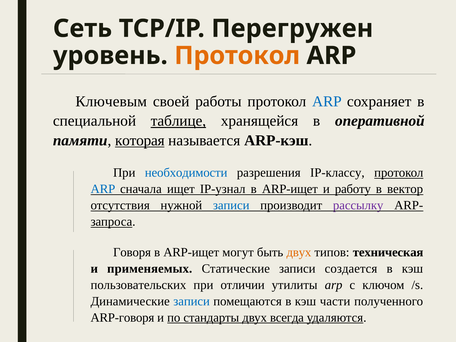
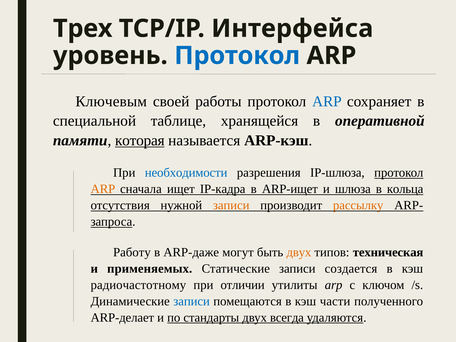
Сеть: Сеть -> Трех
Перегружен: Перегружен -> Интерфейса
Протокол at (237, 56) colour: orange -> blue
таблице underline: present -> none
IP-классу: IP-классу -> IP-шлюза
ARP at (103, 189) colour: blue -> orange
IP-узнал: IP-узнал -> IP-кадра
работу: работу -> шлюза
вектор: вектор -> кольца
записи at (231, 205) colour: blue -> orange
рассылку colour: purple -> orange
Говоря: Говоря -> Работу
ARP-ищет at (191, 252): ARP-ищет -> ARP-даже
пользовательских: пользовательских -> радиочастотному
ARP-говоря: ARP-говоря -> ARP-делает
